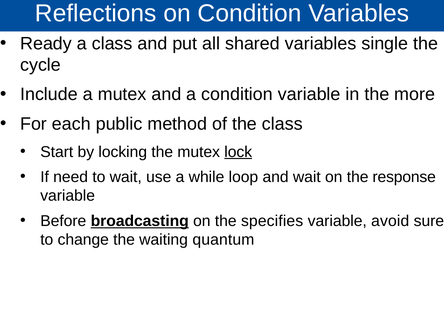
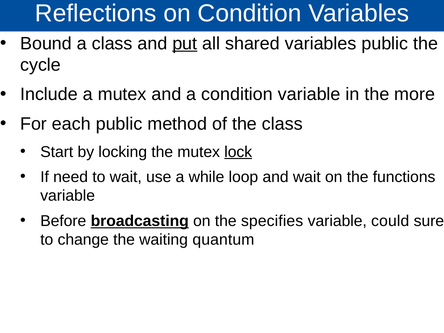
Ready: Ready -> Bound
put underline: none -> present
variables single: single -> public
response: response -> functions
avoid: avoid -> could
